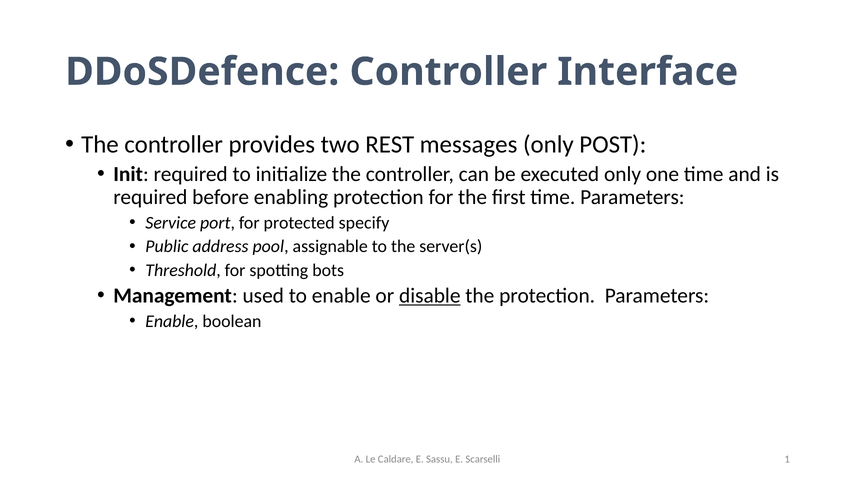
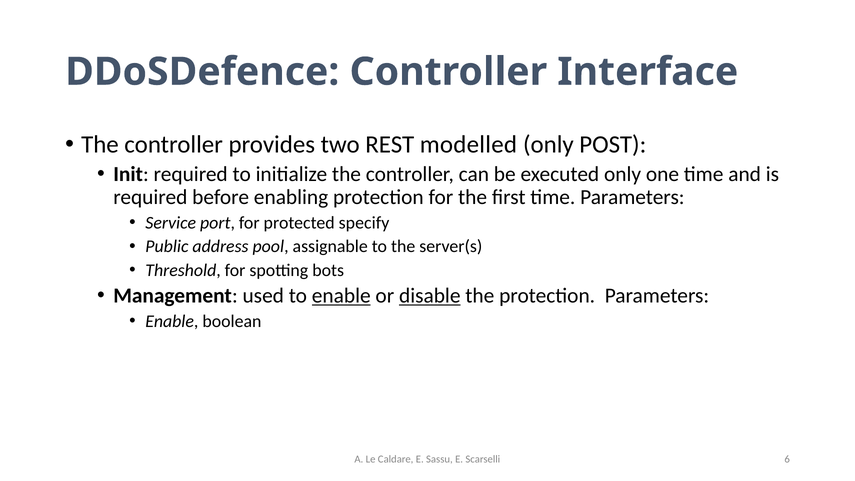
messages: messages -> modelled
enable at (341, 296) underline: none -> present
1: 1 -> 6
